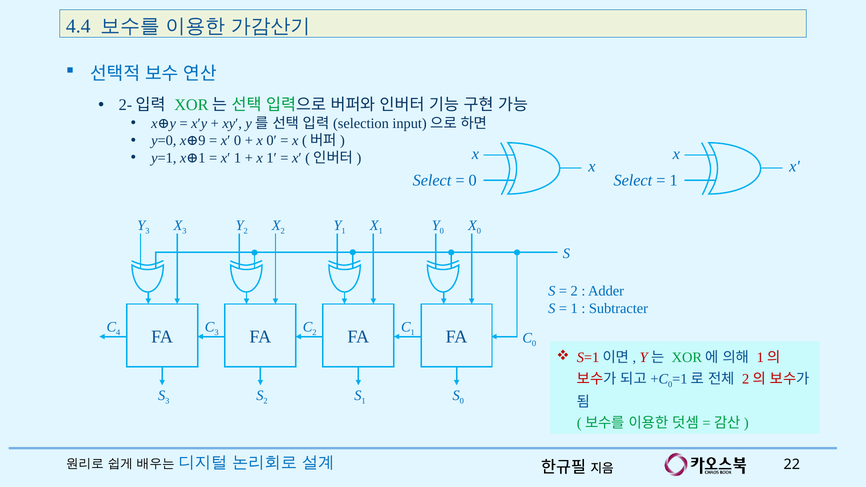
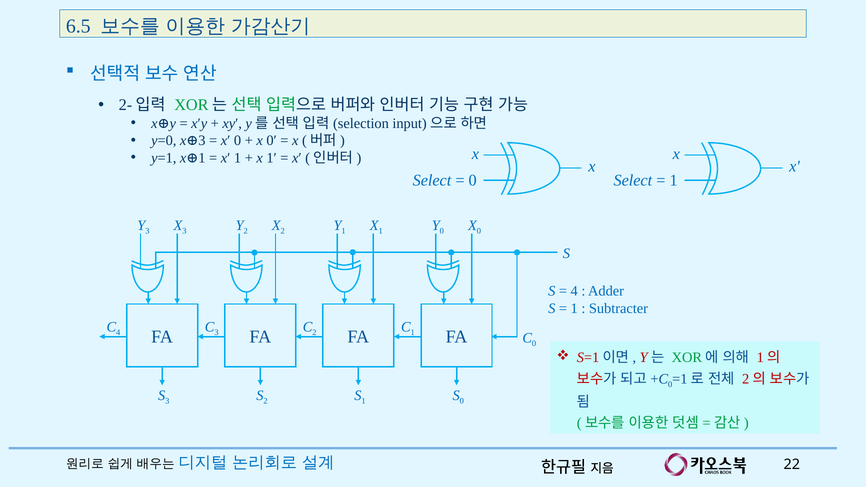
4.4: 4.4 -> 6.5
y=0 x 9: 9 -> 3
2 at (574, 291): 2 -> 4
